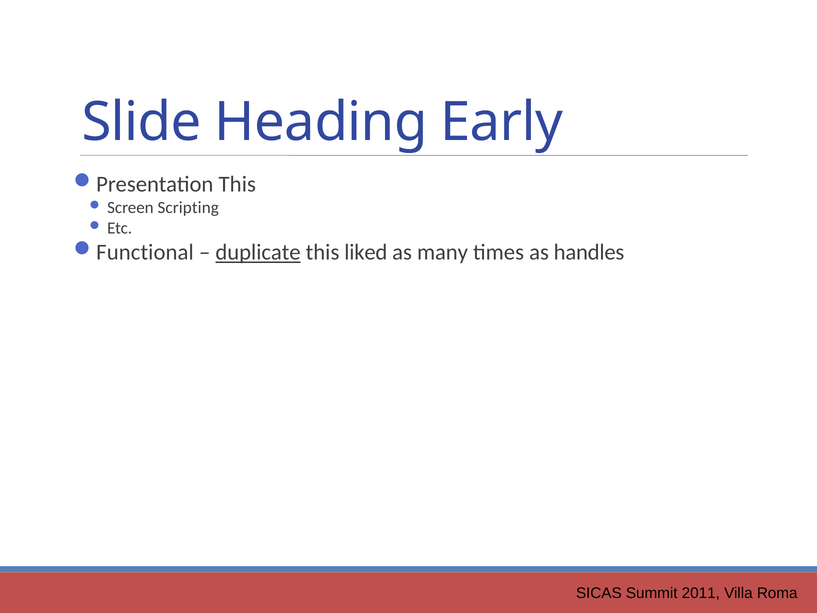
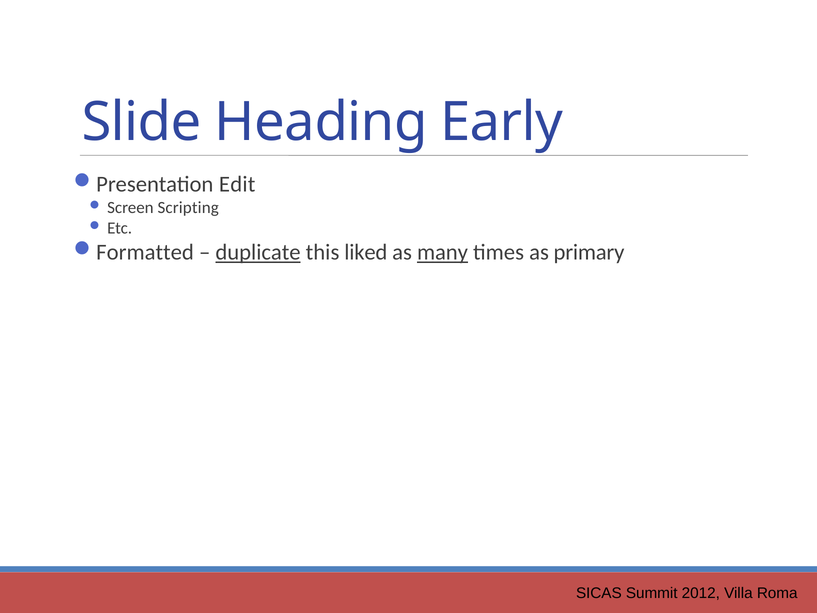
Presentation This: This -> Edit
Functional: Functional -> Formatted
many underline: none -> present
handles: handles -> primary
2011: 2011 -> 2012
